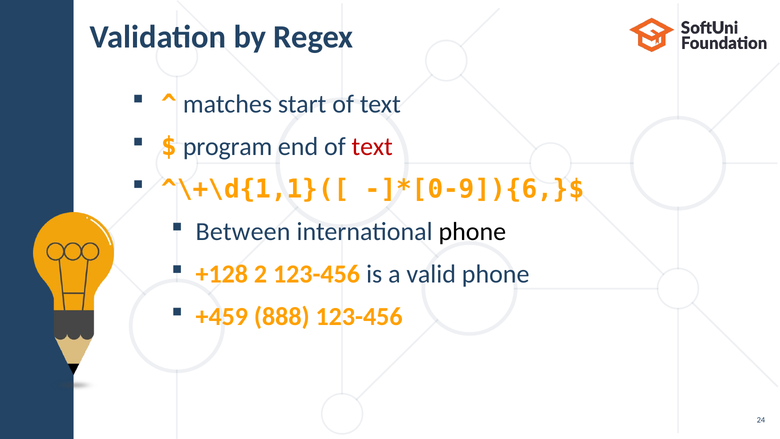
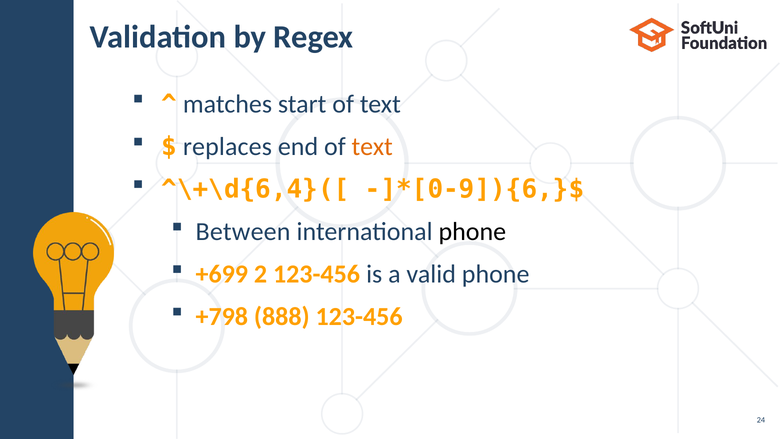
program: program -> replaces
text at (372, 147) colour: red -> orange
^\+\d{1,1}([: ^\+\d{1,1}([ -> ^\+\d{6,4}([
+128: +128 -> +699
+459: +459 -> +798
